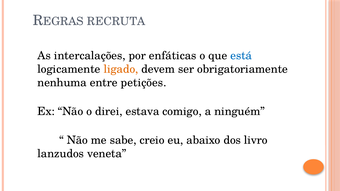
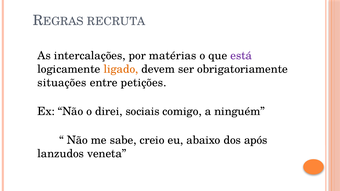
enfáticas: enfáticas -> matérias
está colour: blue -> purple
nenhuma: nenhuma -> situações
estava: estava -> sociais
livro: livro -> após
